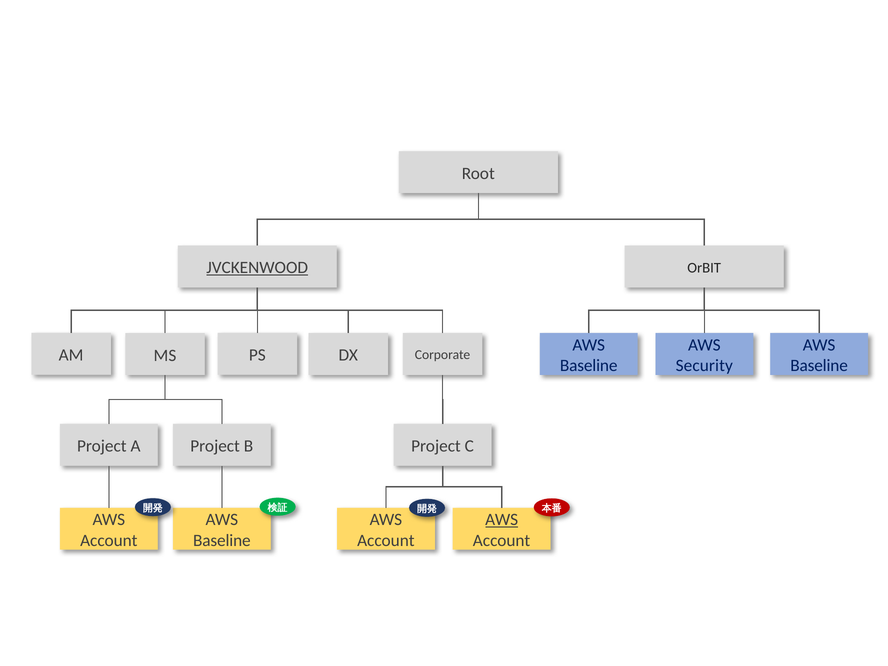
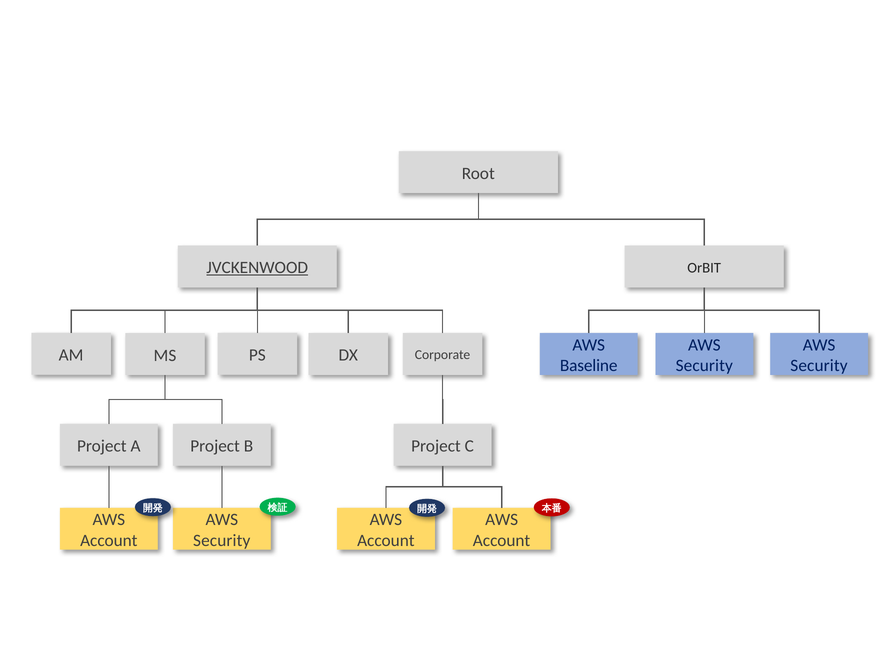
Baseline at (819, 366): Baseline -> Security
AWS at (502, 520) underline: present -> none
Baseline at (222, 540): Baseline -> Security
